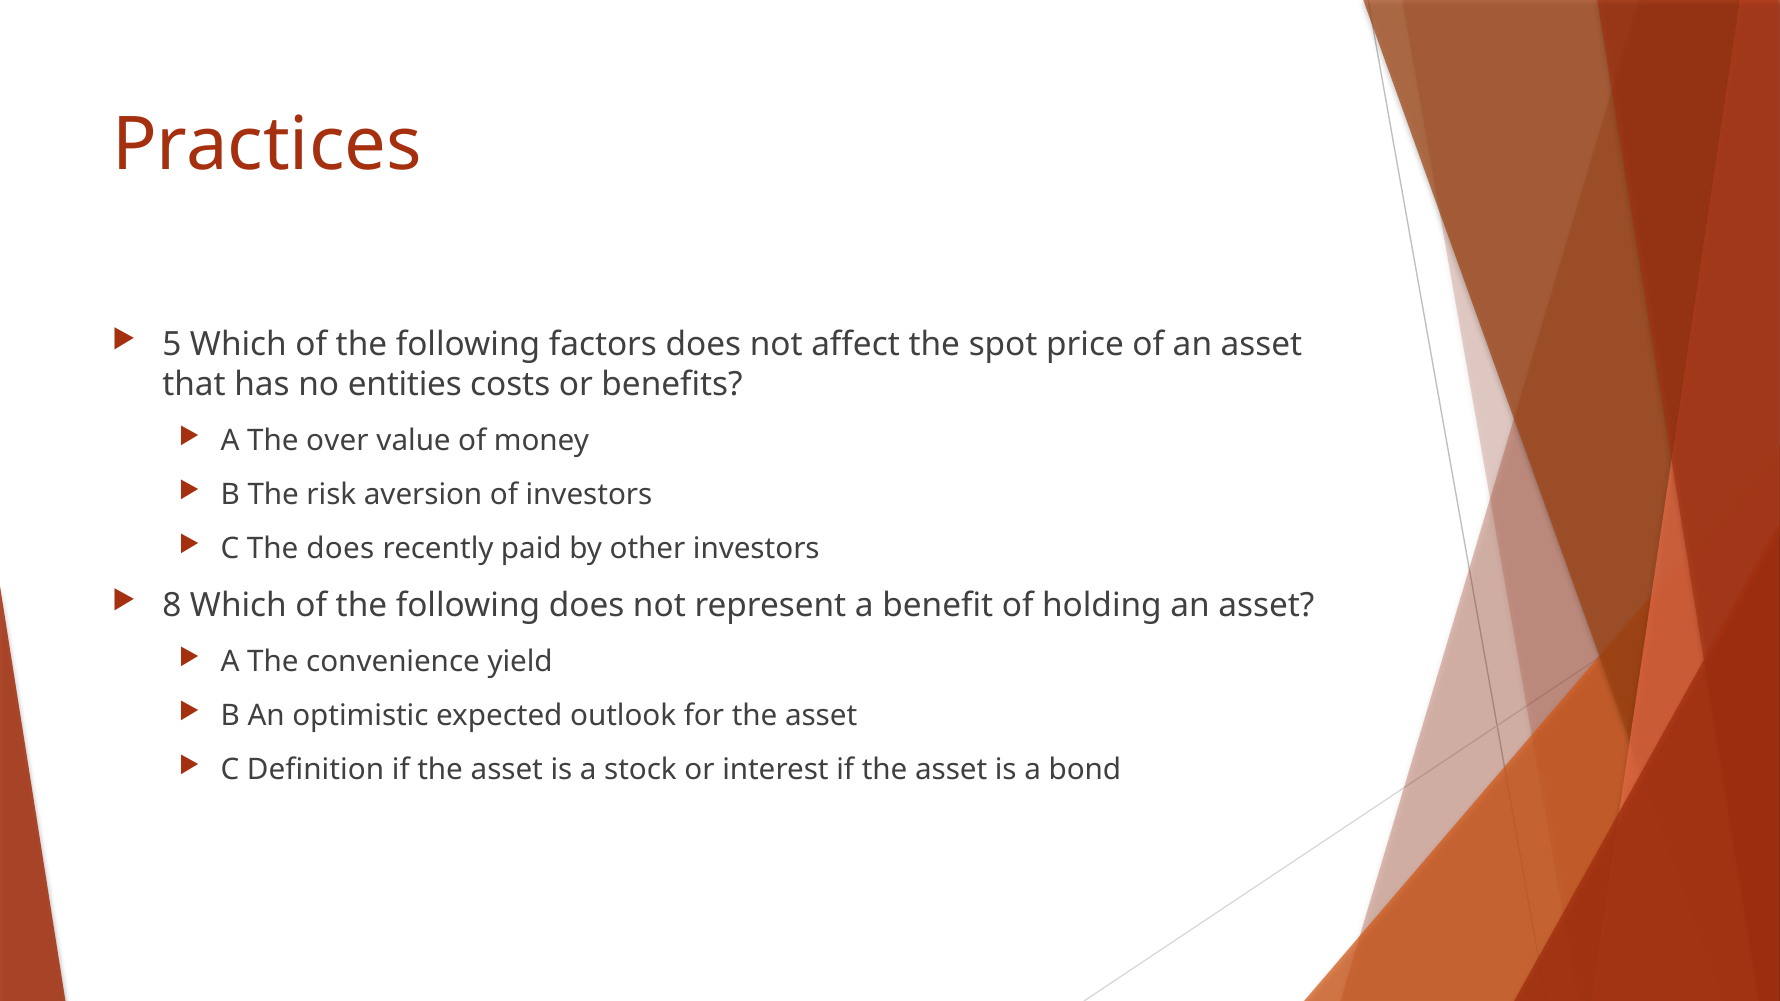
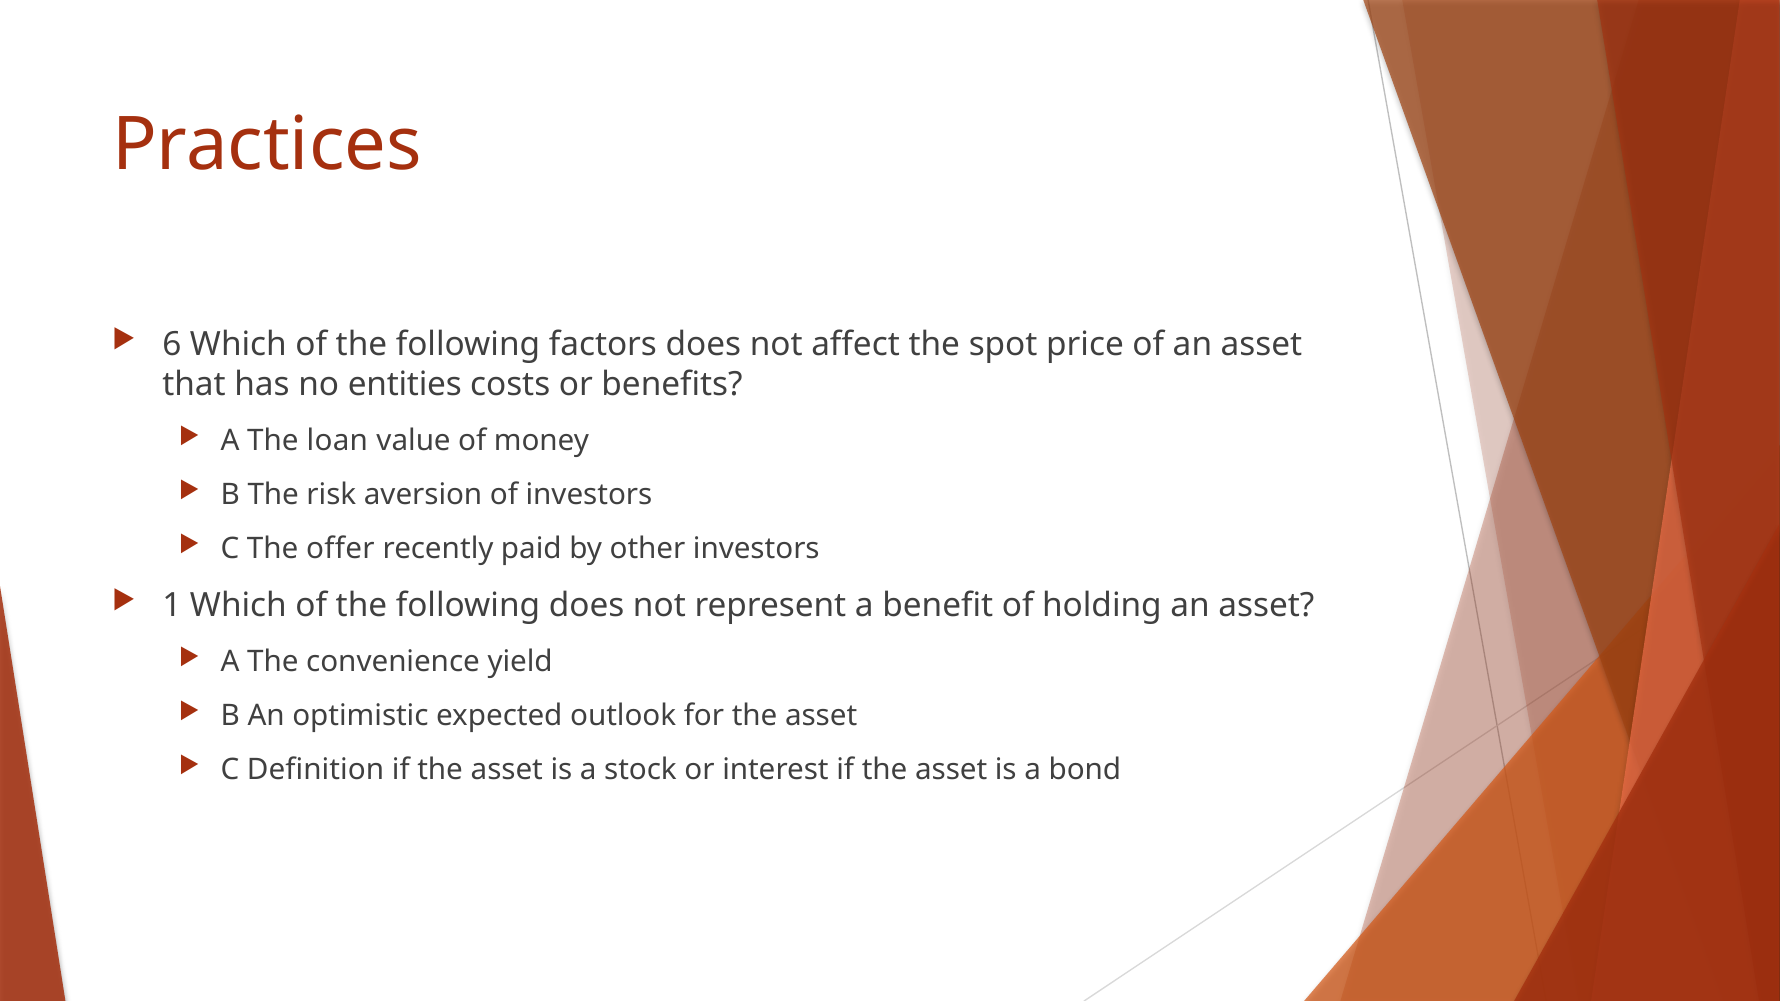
5: 5 -> 6
over: over -> loan
The does: does -> offer
8: 8 -> 1
